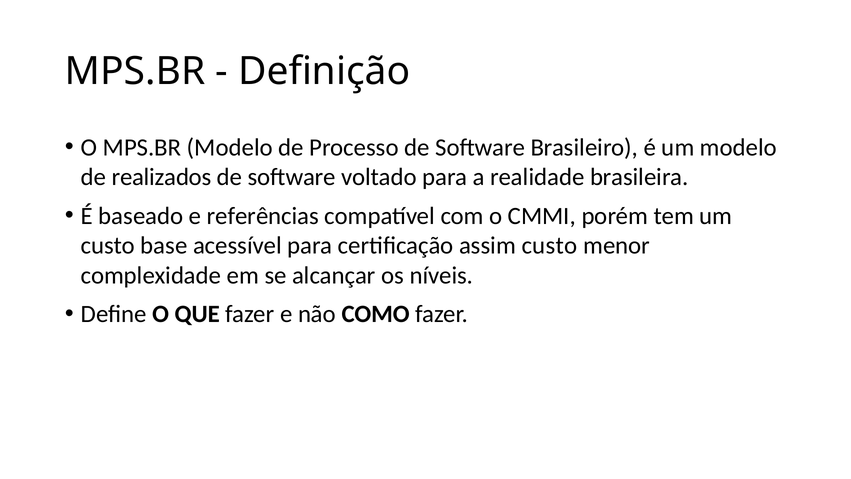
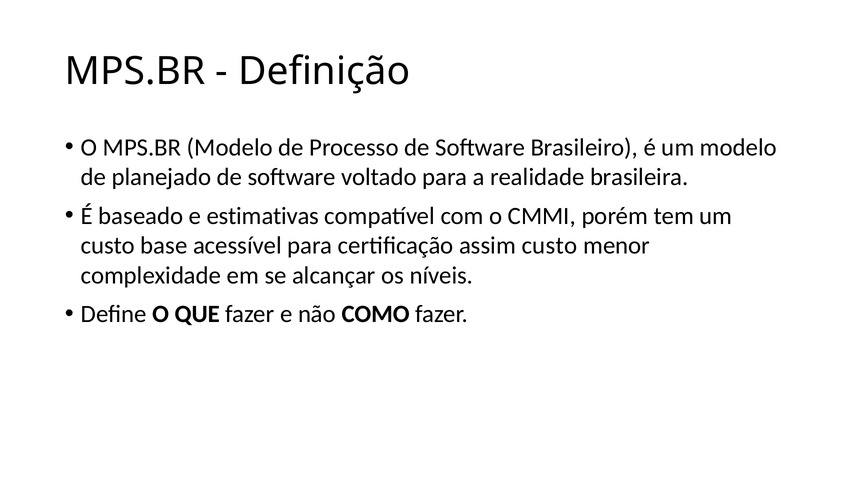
realizados: realizados -> planejado
referências: referências -> estimativas
